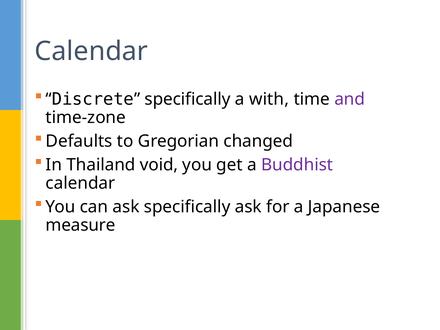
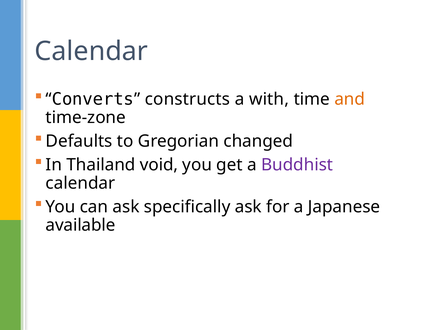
Discrete: Discrete -> Converts
specifically at (188, 99): specifically -> constructs
and colour: purple -> orange
measure: measure -> available
